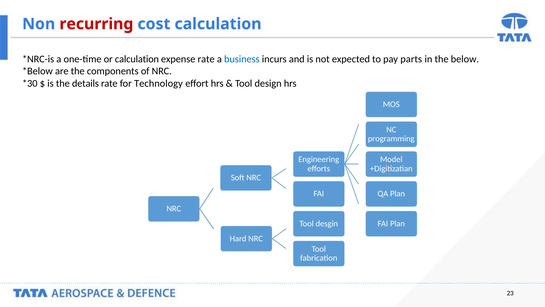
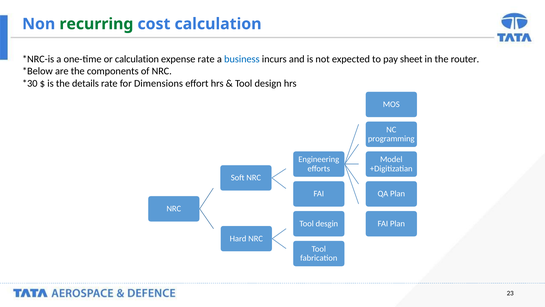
recurring colour: red -> green
parts: parts -> sheet
below: below -> router
Technology: Technology -> Dimensions
